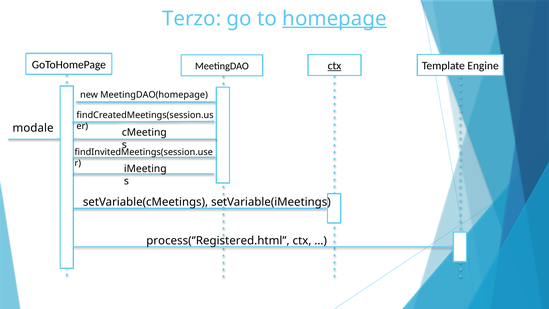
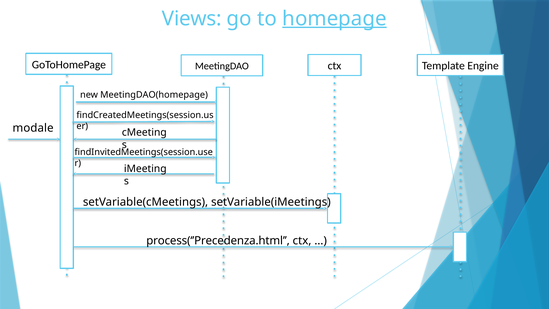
Terzo: Terzo -> Views
ctx at (334, 66) underline: present -> none
process(‘’Registered.html: process(‘’Registered.html -> process(‘’Precedenza.html
